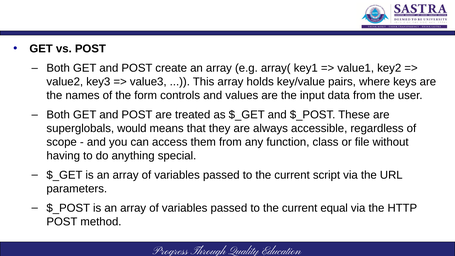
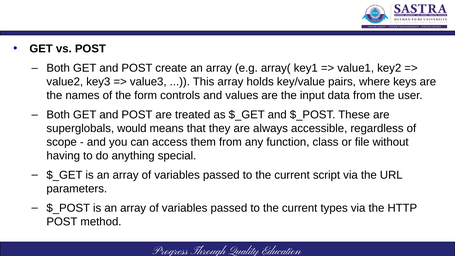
equal: equal -> types
